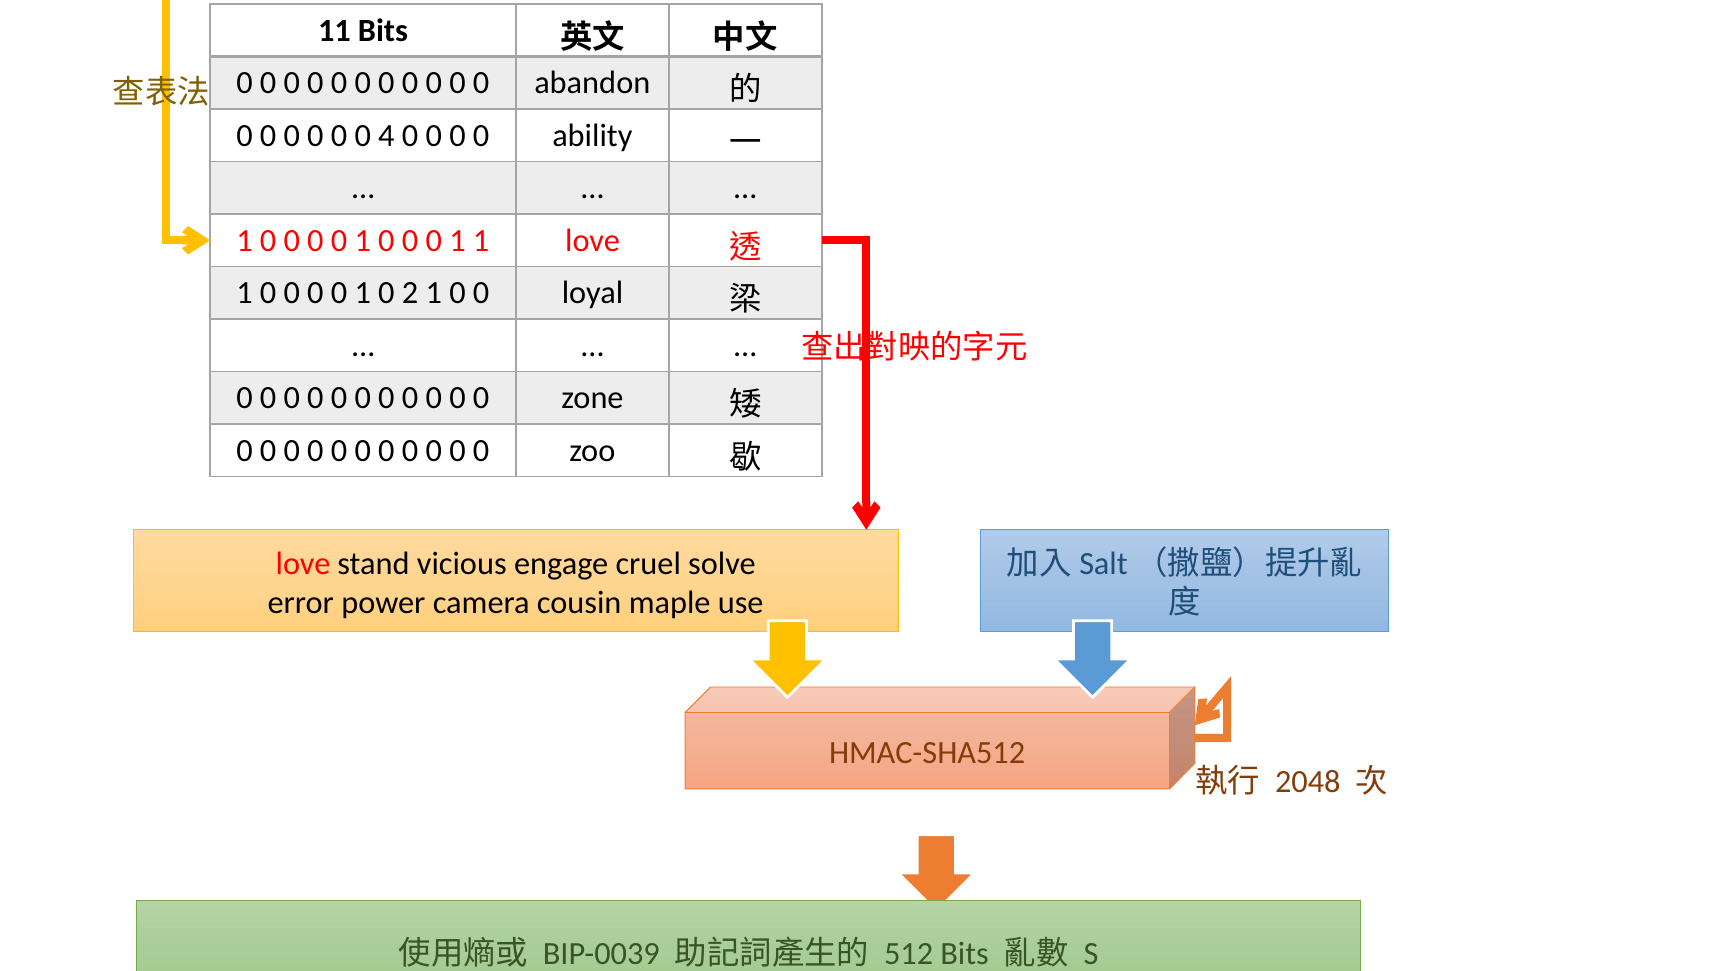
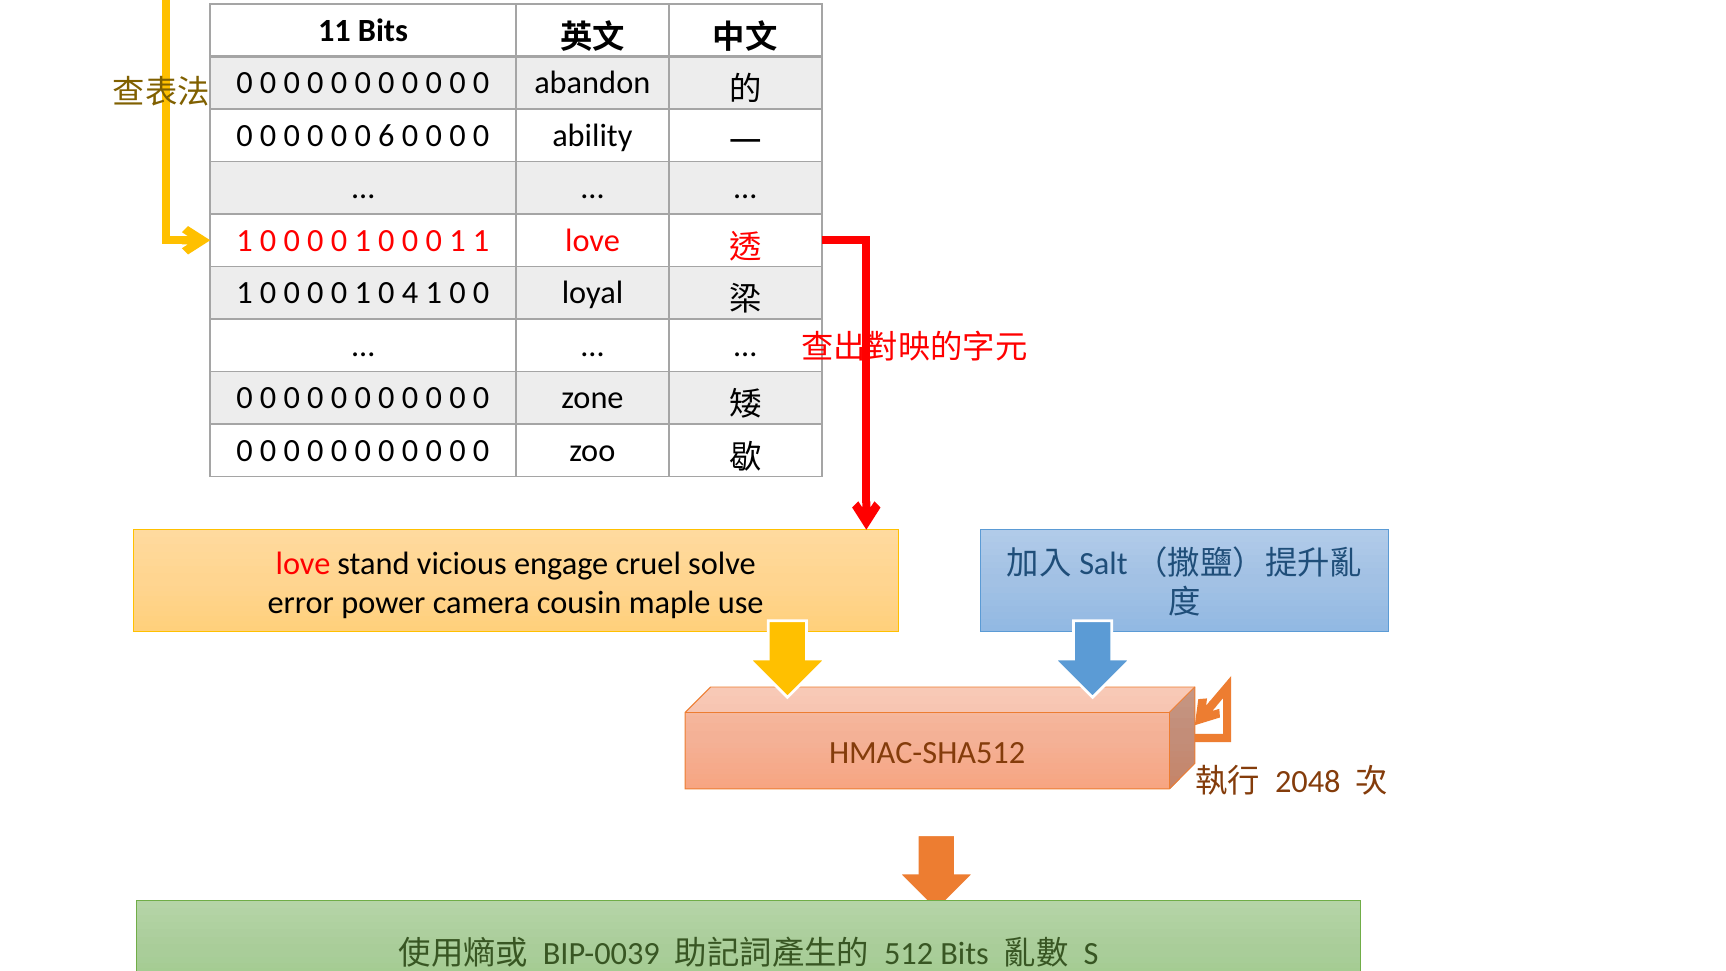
4: 4 -> 6
2: 2 -> 4
